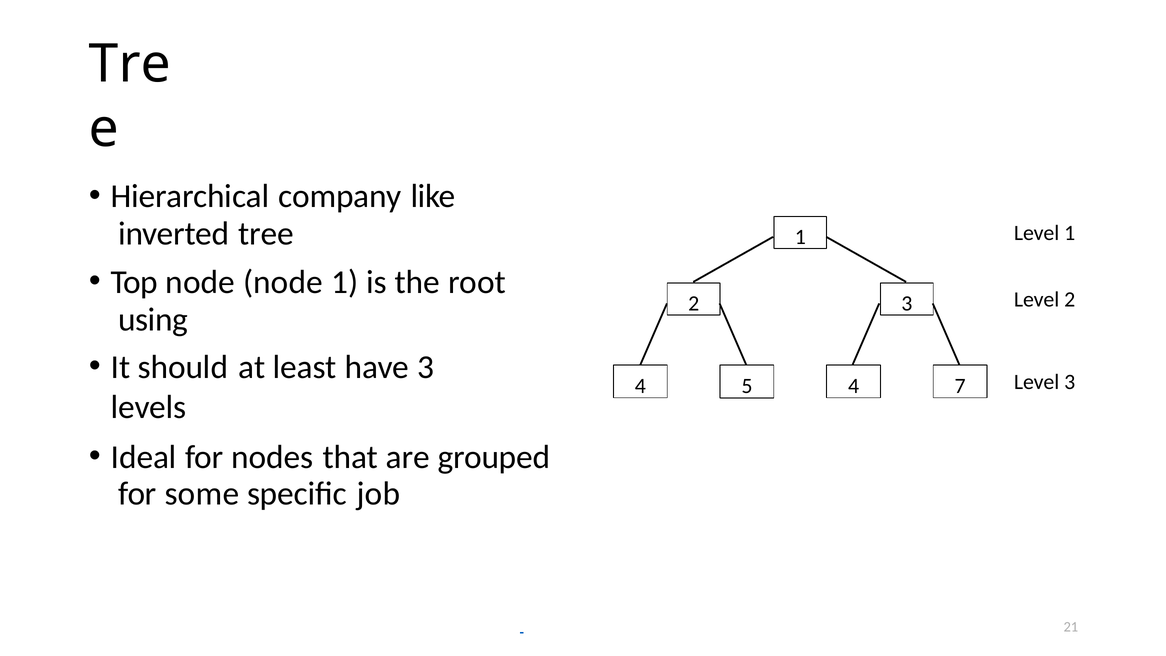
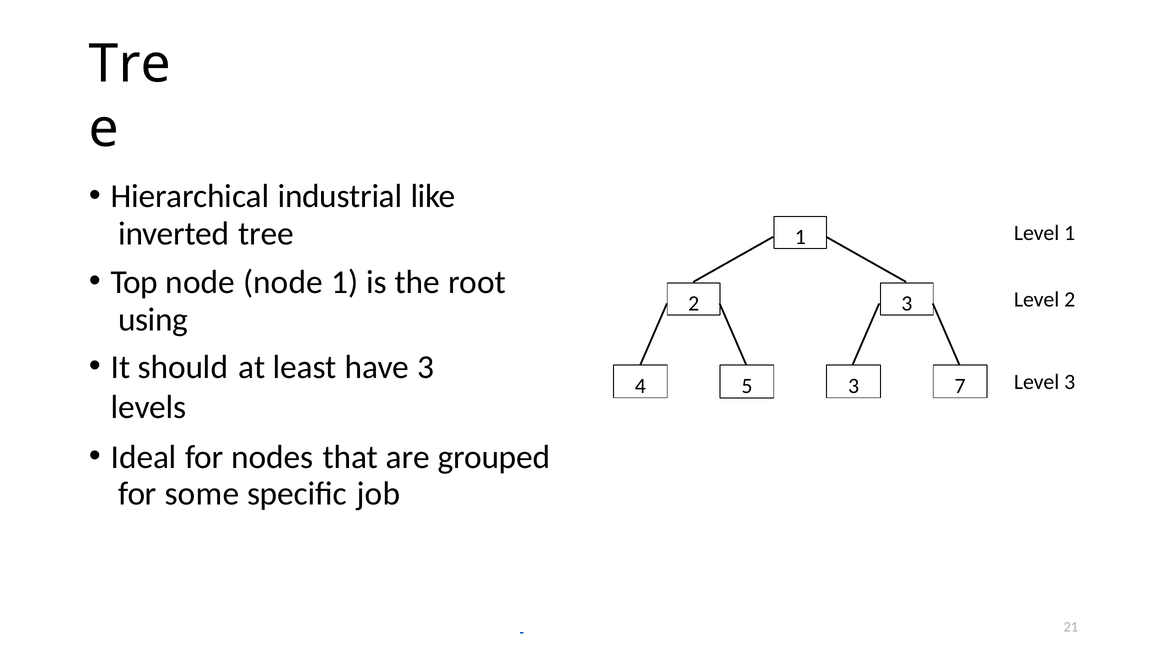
company: company -> industrial
5 4: 4 -> 3
